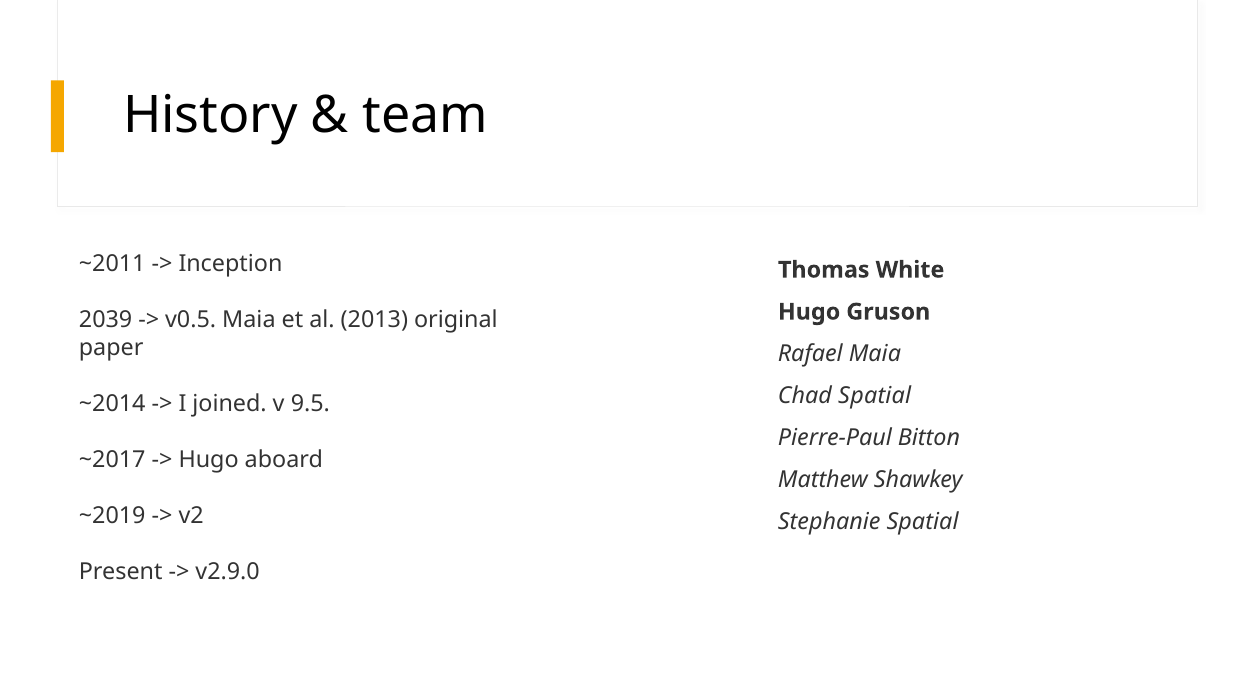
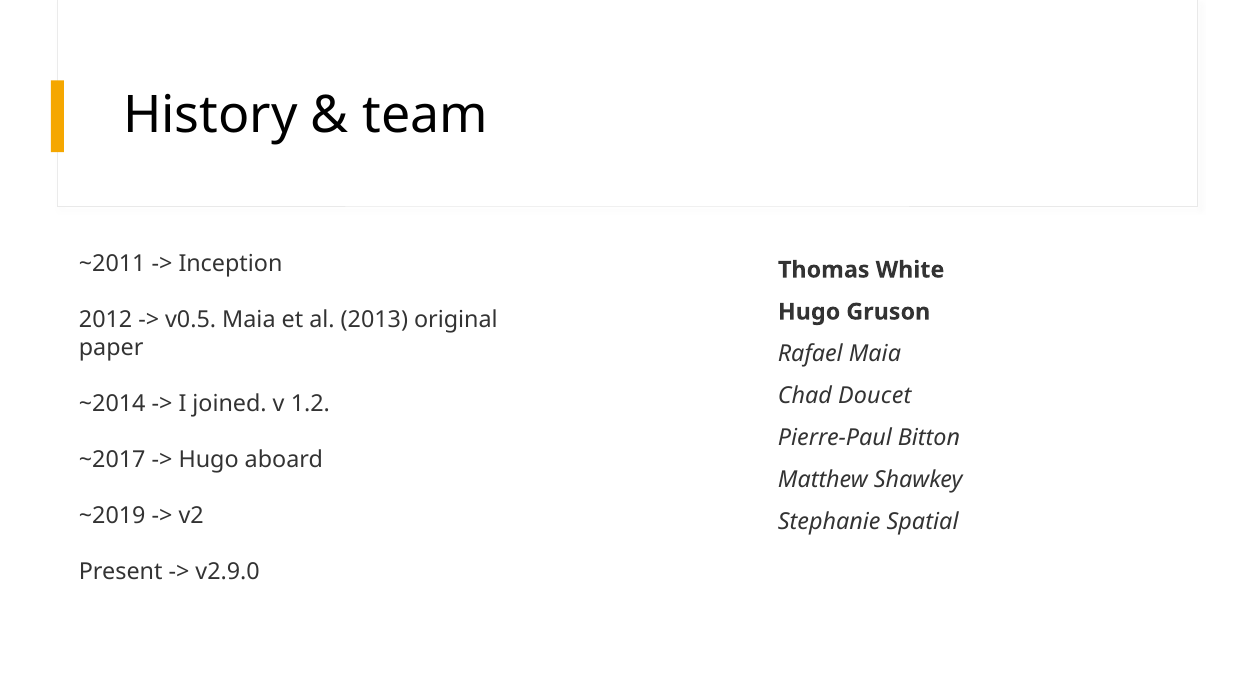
2039: 2039 -> 2012
Chad Spatial: Spatial -> Doucet
9.5: 9.5 -> 1.2
